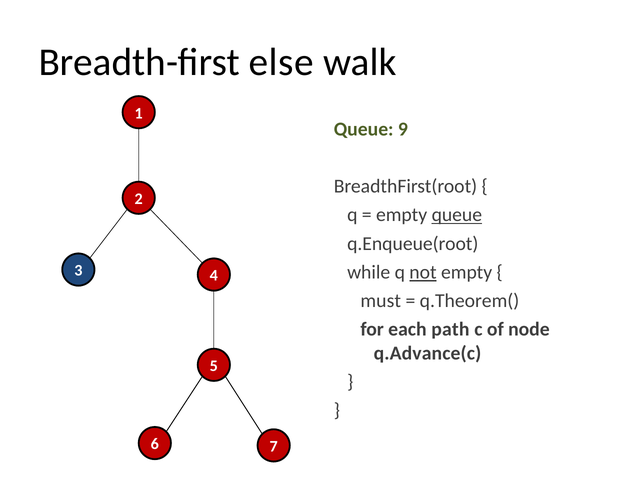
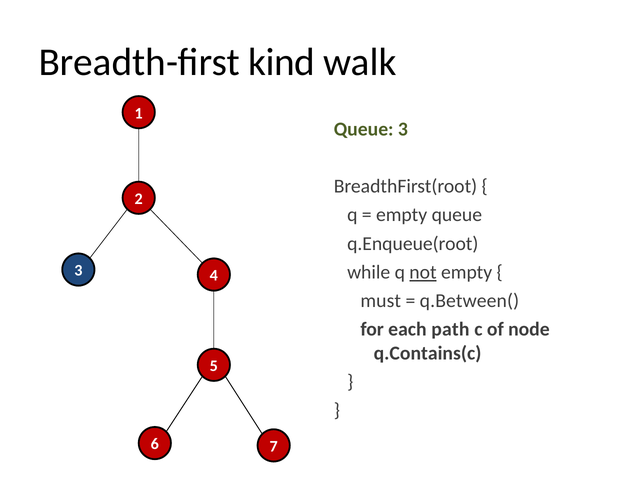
else: else -> kind
Queue 9: 9 -> 3
queue at (457, 215) underline: present -> none
q.Theorem(: q.Theorem( -> q.Between(
q.Advance(c: q.Advance(c -> q.Contains(c
